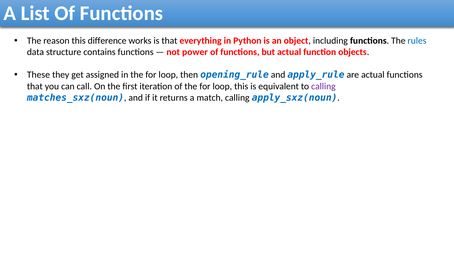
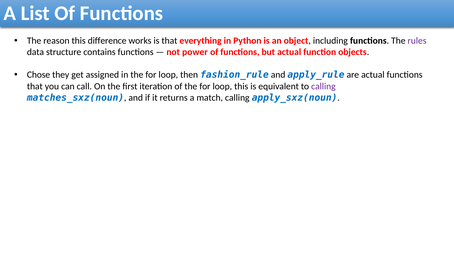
rules colour: blue -> purple
These: These -> Chose
opening_rule: opening_rule -> fashion_rule
